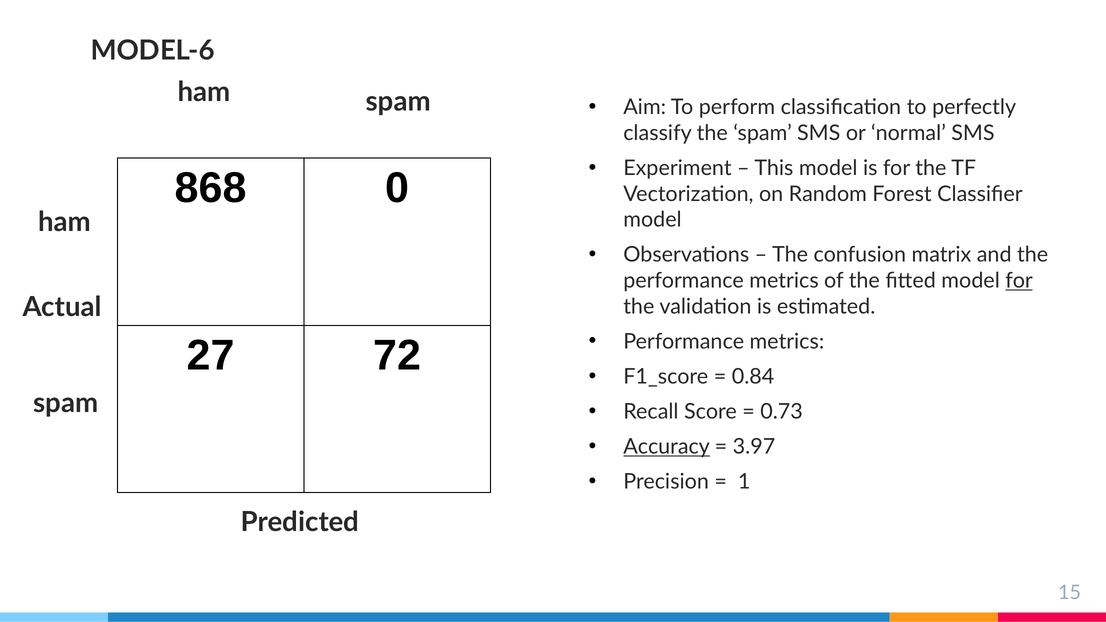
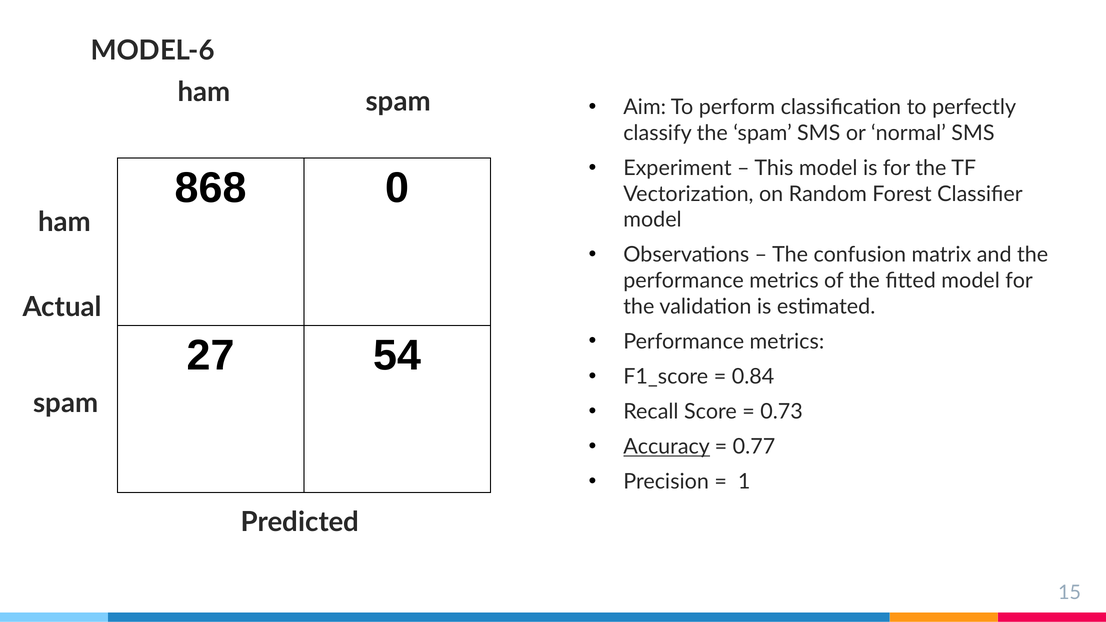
for at (1019, 281) underline: present -> none
72: 72 -> 54
3.97: 3.97 -> 0.77
